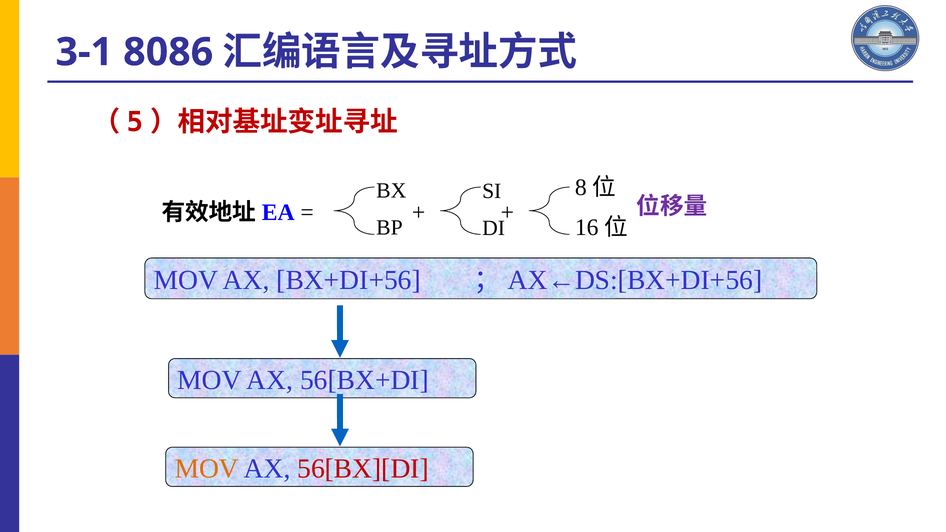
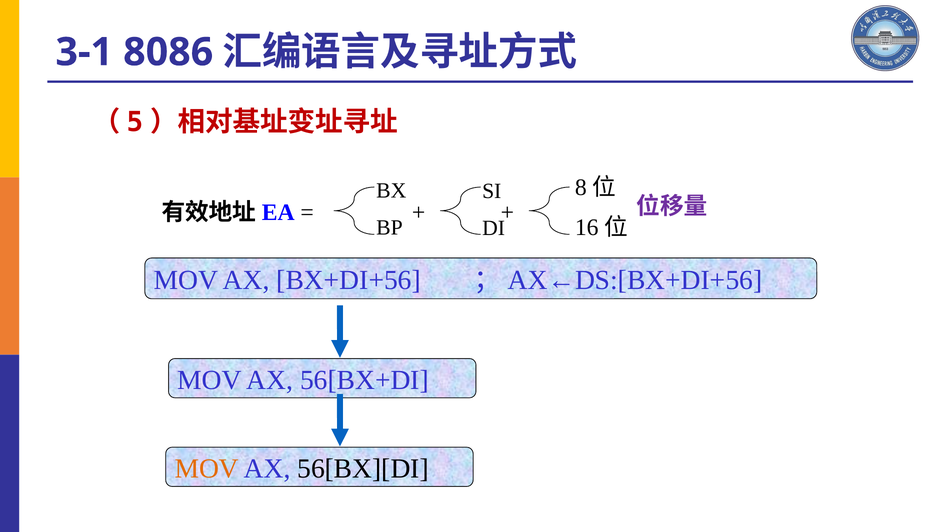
56[BX][DI colour: red -> black
